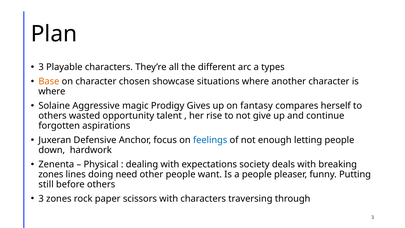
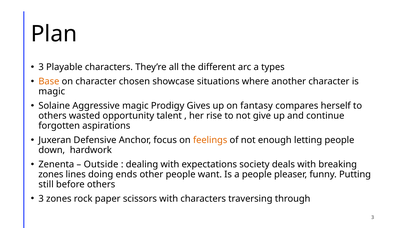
where at (52, 91): where -> magic
feelings colour: blue -> orange
Physical: Physical -> Outside
need: need -> ends
